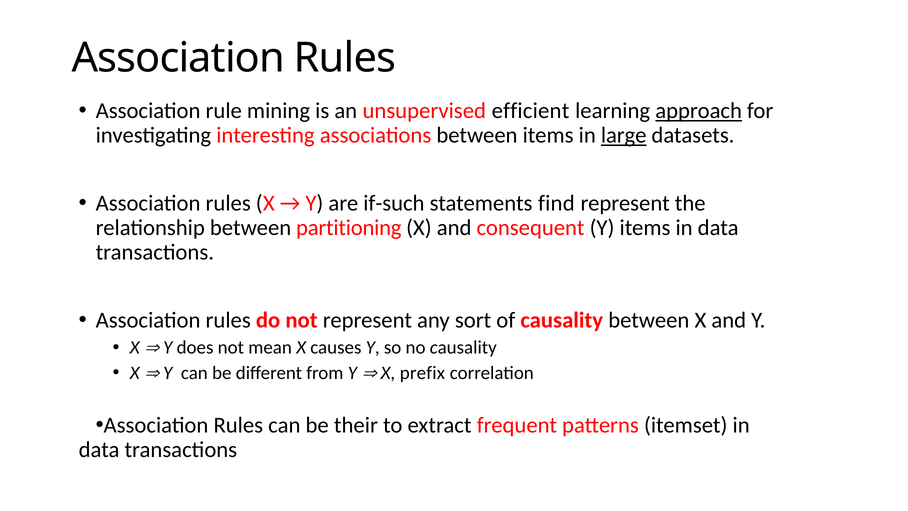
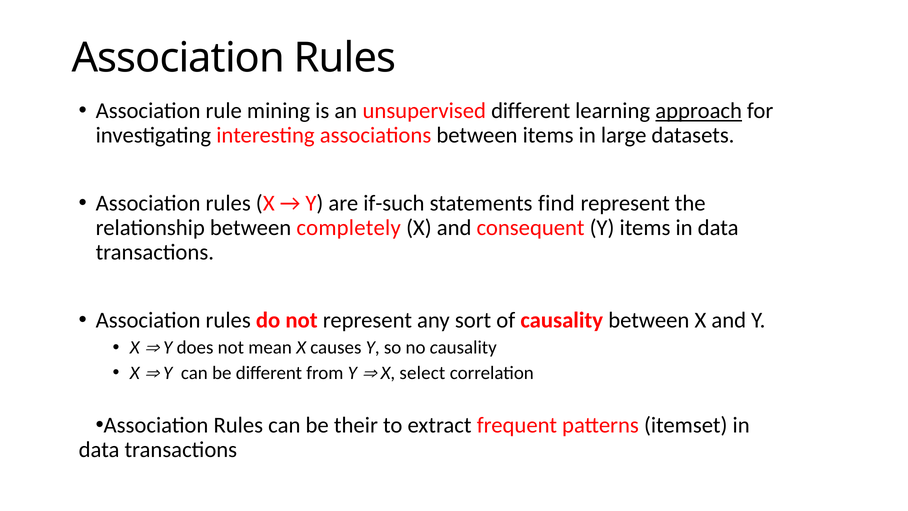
unsupervised efficient: efficient -> different
large underline: present -> none
partitioning: partitioning -> completely
prefix: prefix -> select
